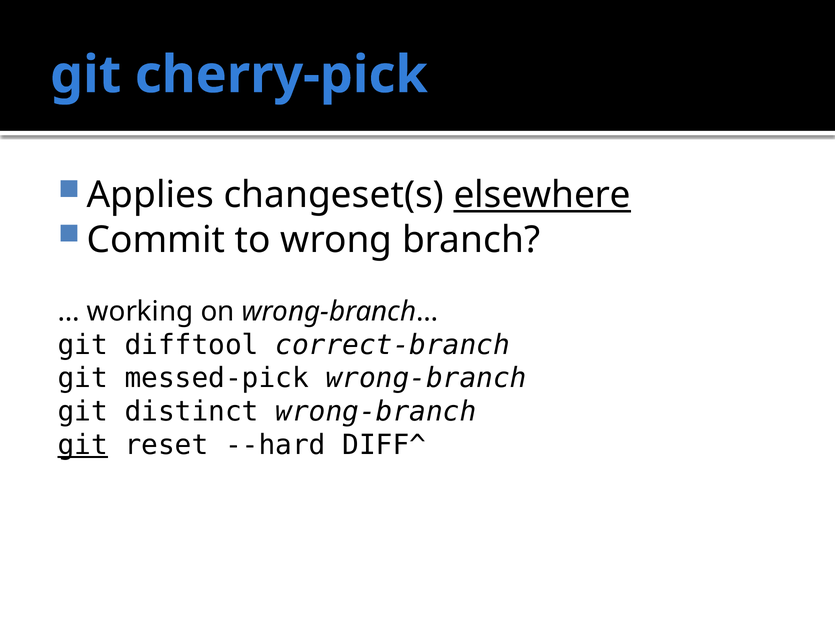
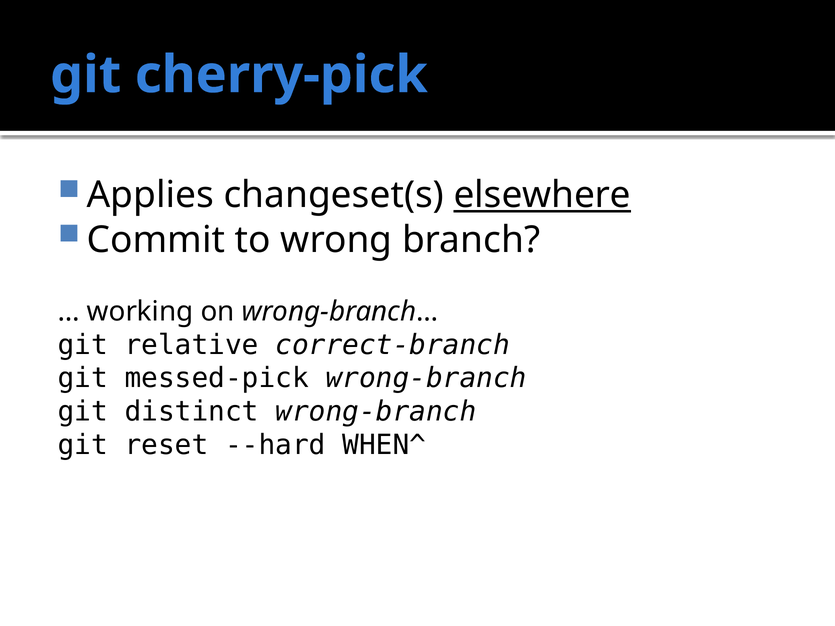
difftool: difftool -> relative
git at (83, 445) underline: present -> none
DIFF^: DIFF^ -> WHEN^
